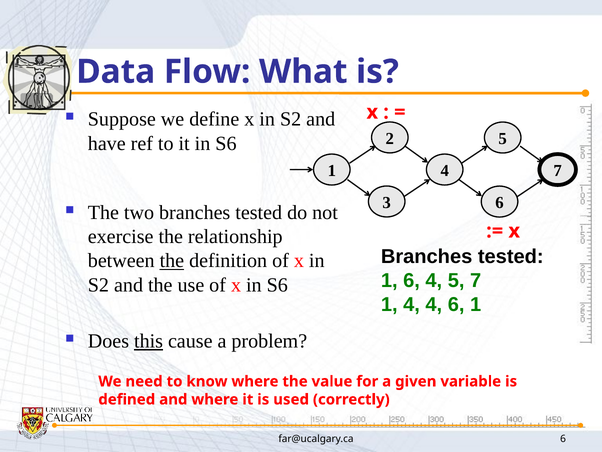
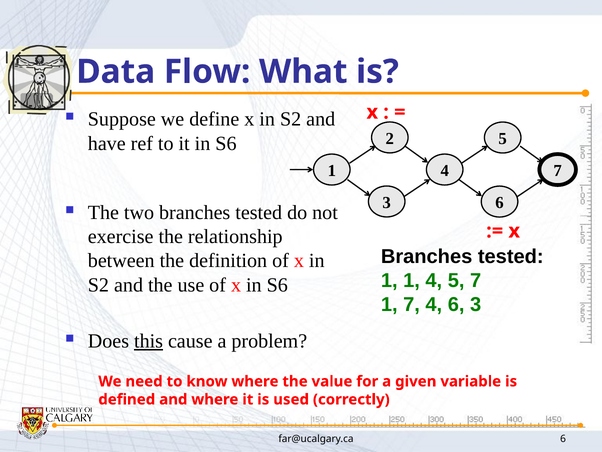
the at (172, 261) underline: present -> none
1 6: 6 -> 1
1 4: 4 -> 7
6 1: 1 -> 3
